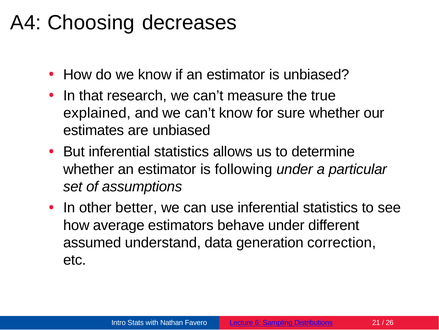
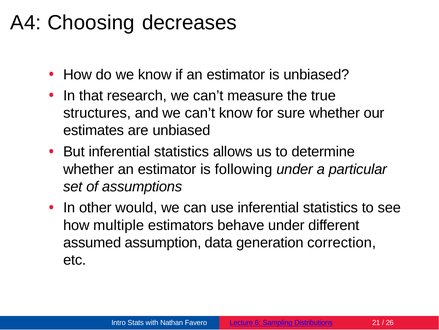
explained: explained -> structures
better: better -> would
average: average -> multiple
understand: understand -> assumption
